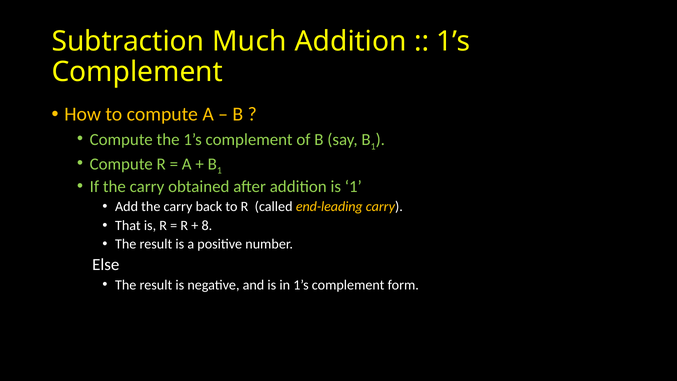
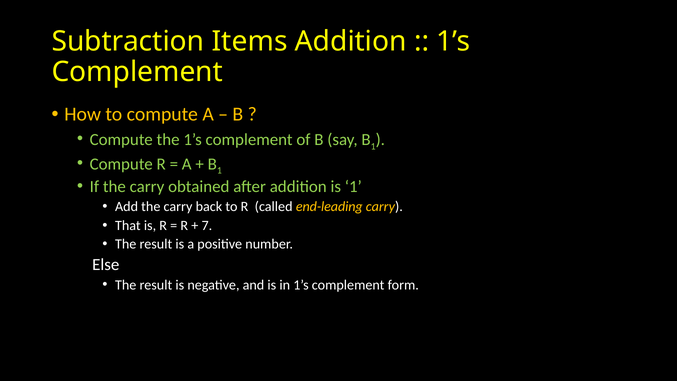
Much: Much -> Items
8: 8 -> 7
